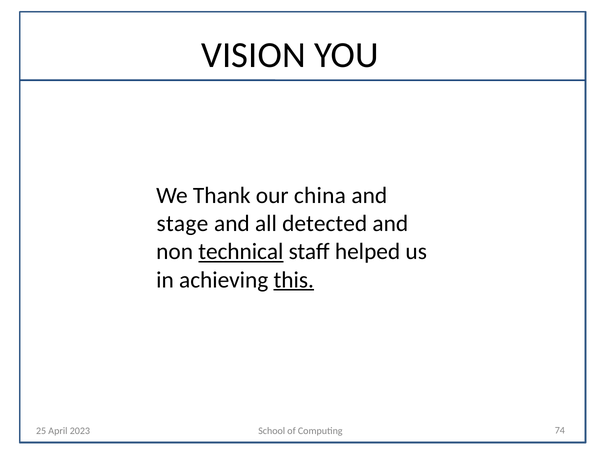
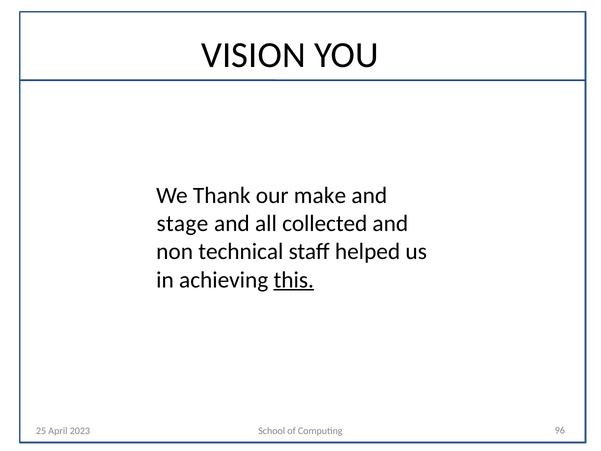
china: china -> make
detected: detected -> collected
technical underline: present -> none
74: 74 -> 96
